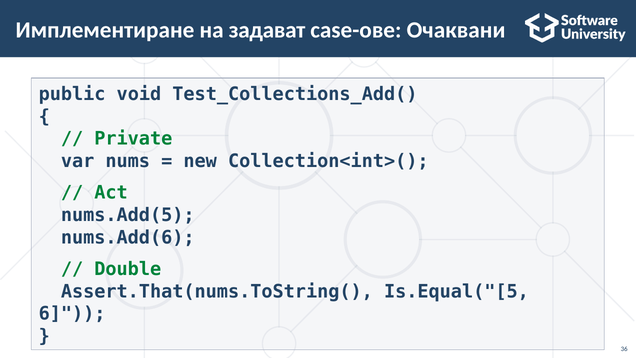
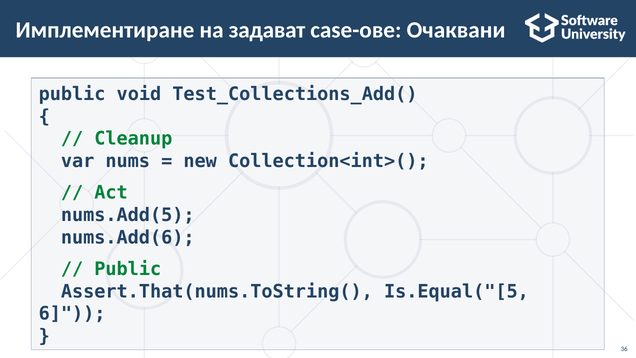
Private: Private -> Cleanup
Double at (128, 269): Double -> Public
